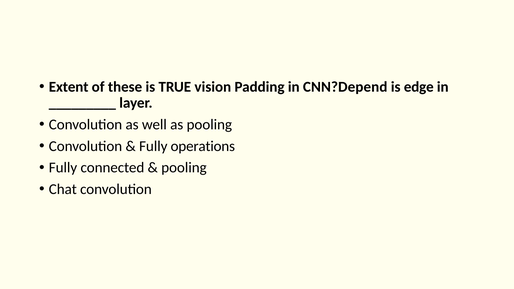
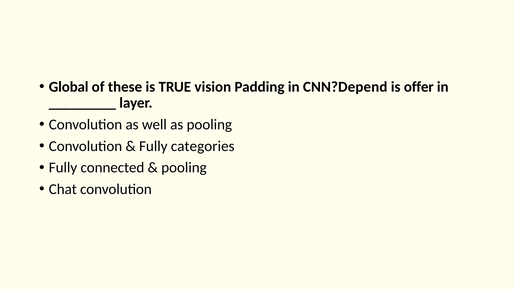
Extent: Extent -> Global
edge: edge -> offer
operations: operations -> categories
